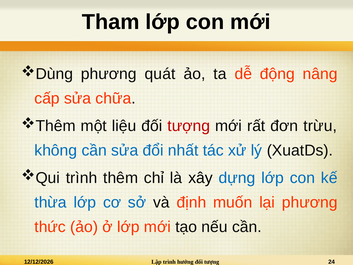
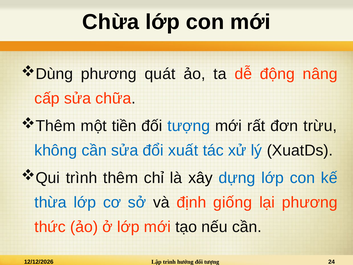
Tham: Tham -> Chừa
liệu: liệu -> tiền
tượng at (189, 126) colour: red -> blue
nhất: nhất -> xuất
muốn: muốn -> giống
